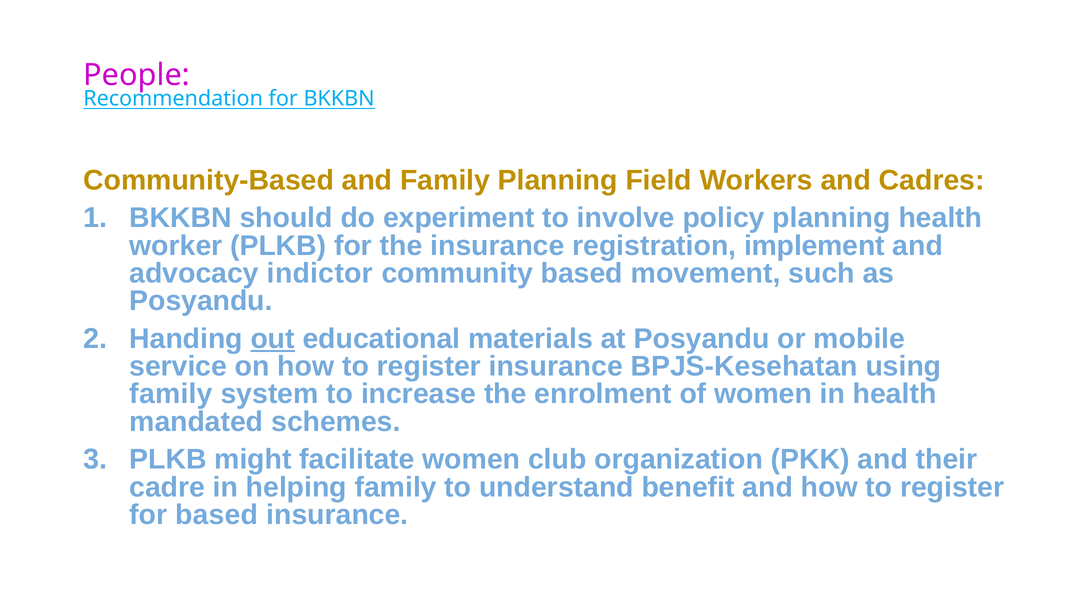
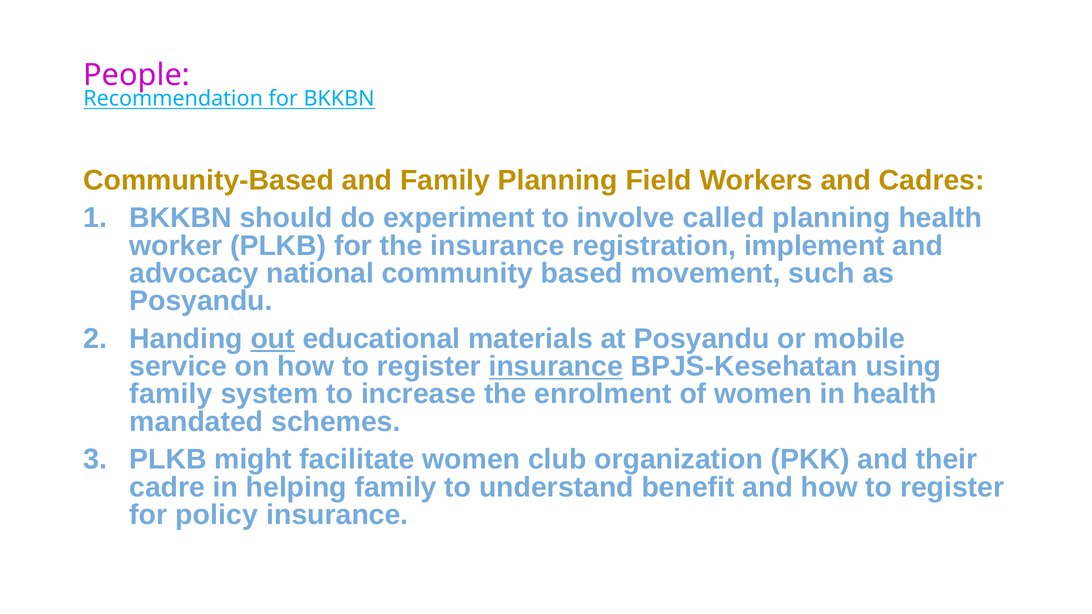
policy: policy -> called
indictor: indictor -> national
insurance at (556, 367) underline: none -> present
for based: based -> policy
